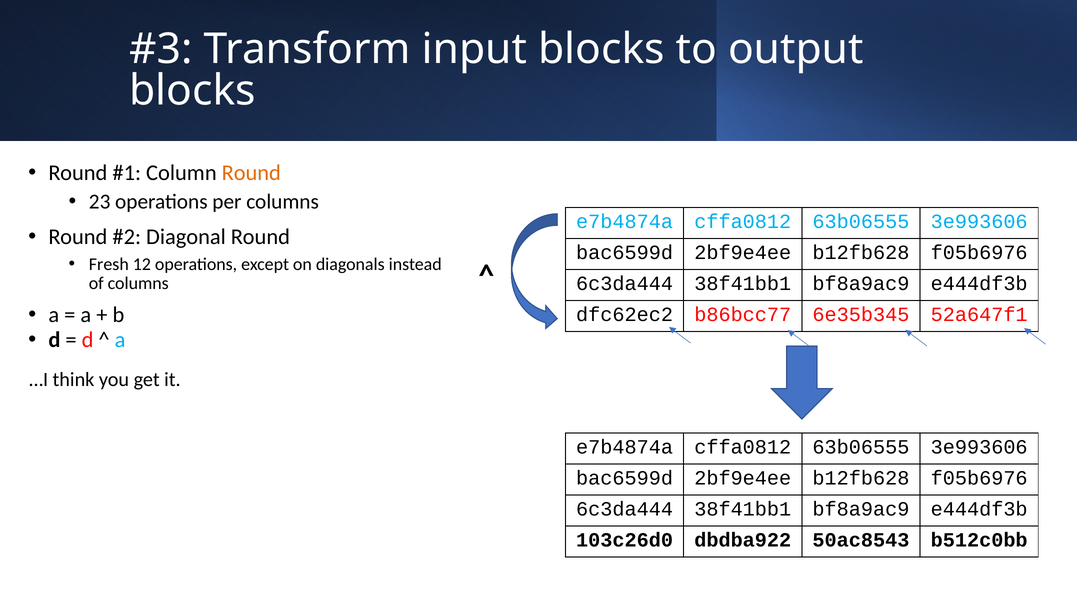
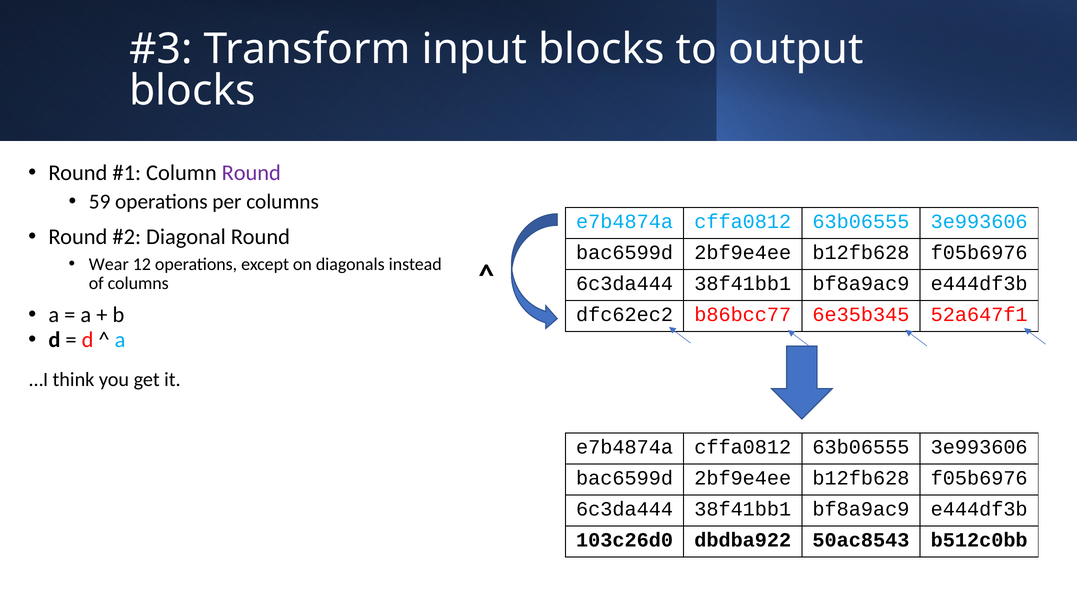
Round at (251, 173) colour: orange -> purple
23: 23 -> 59
Fresh: Fresh -> Wear
